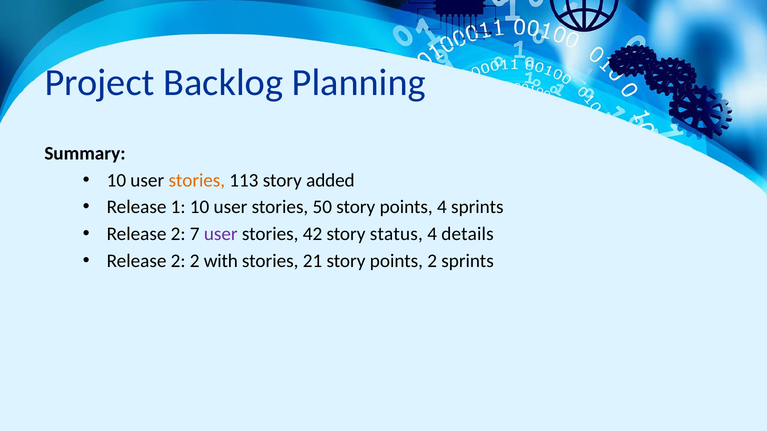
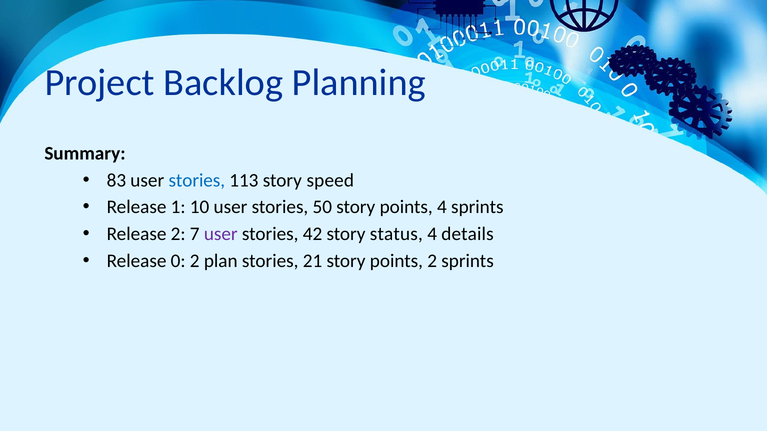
10 at (116, 181): 10 -> 83
stories at (197, 181) colour: orange -> blue
added: added -> speed
2 at (178, 261): 2 -> 0
with: with -> plan
